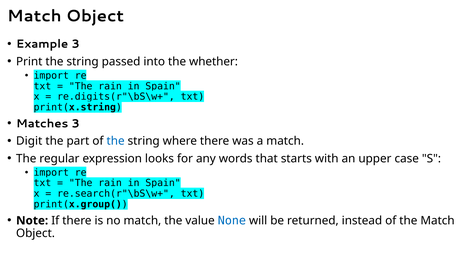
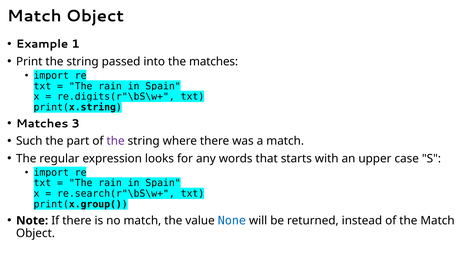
Example 3: 3 -> 1
the whether: whether -> matches
Digit: Digit -> Such
the at (116, 141) colour: blue -> purple
